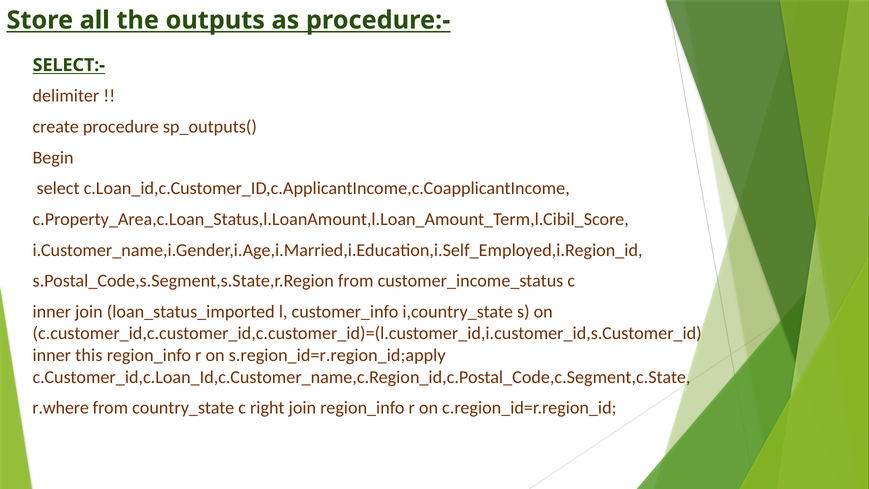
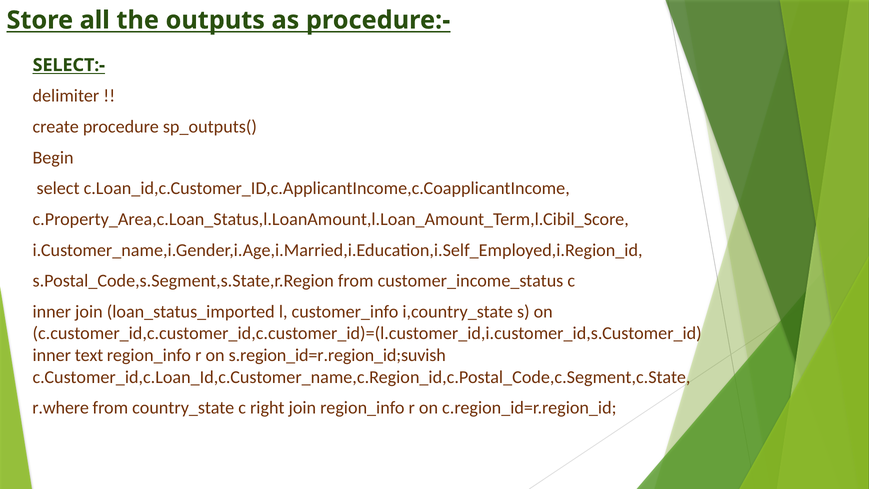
this: this -> text
s.region_id=r.region_id;apply: s.region_id=r.region_id;apply -> s.region_id=r.region_id;suvish
